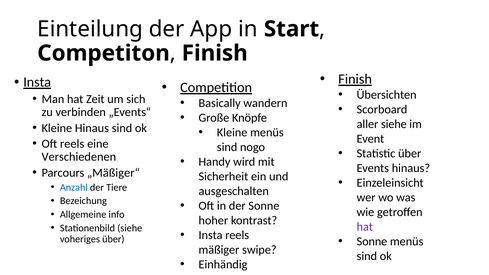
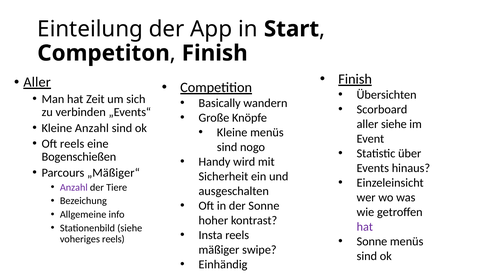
Insta at (37, 82): Insta -> Aller
Kleine Hinaus: Hinaus -> Anzahl
Verschiedenen: Verschiedenen -> Bogenschießen
Anzahl at (74, 187) colour: blue -> purple
voheriges über: über -> reels
